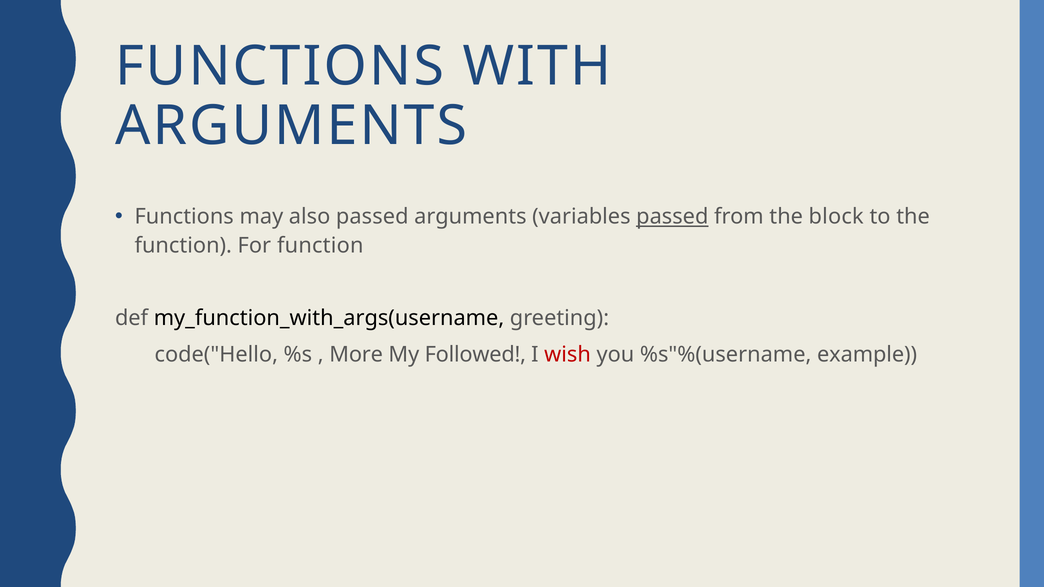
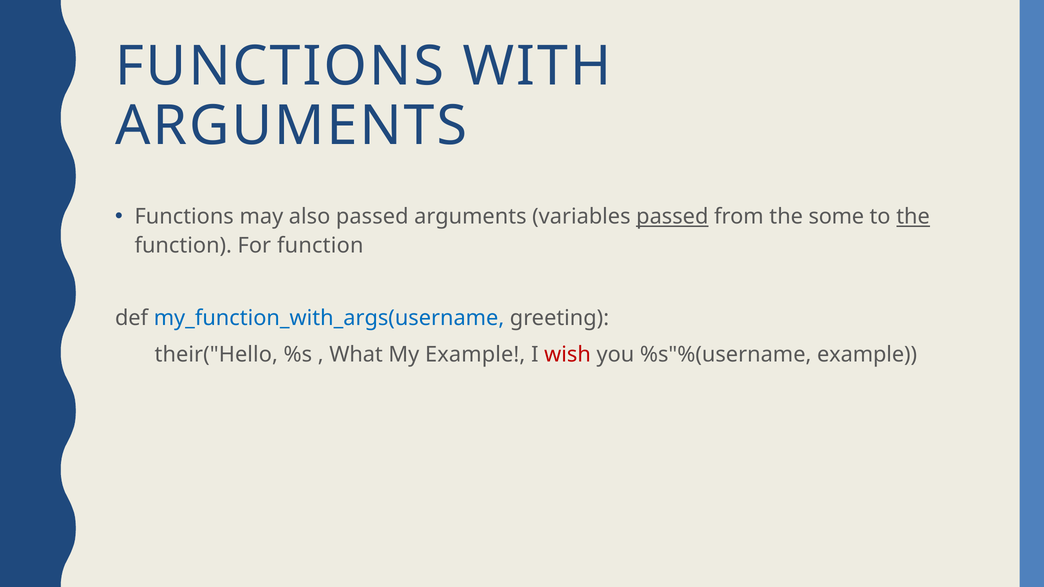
block: block -> some
the at (913, 217) underline: none -> present
my_function_with_args(username colour: black -> blue
code("Hello: code("Hello -> their("Hello
More: More -> What
My Followed: Followed -> Example
